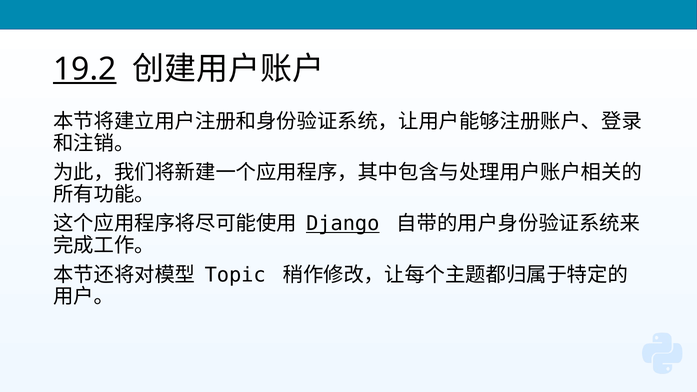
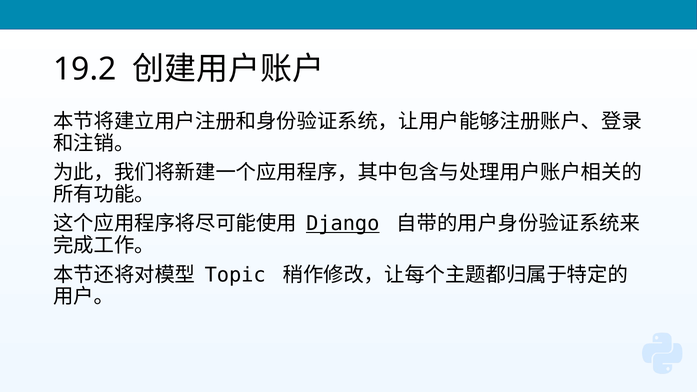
19.2 underline: present -> none
